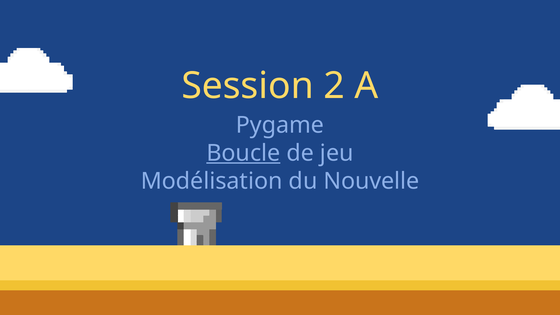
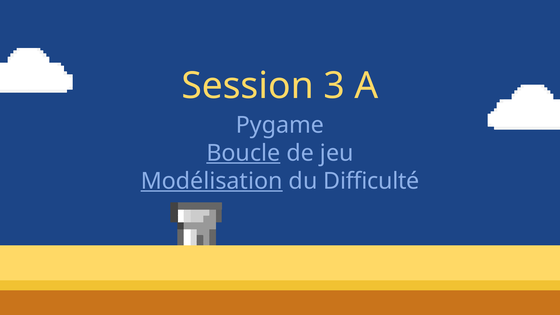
2: 2 -> 3
Modélisation underline: none -> present
Nouvelle: Nouvelle -> Difficulté
